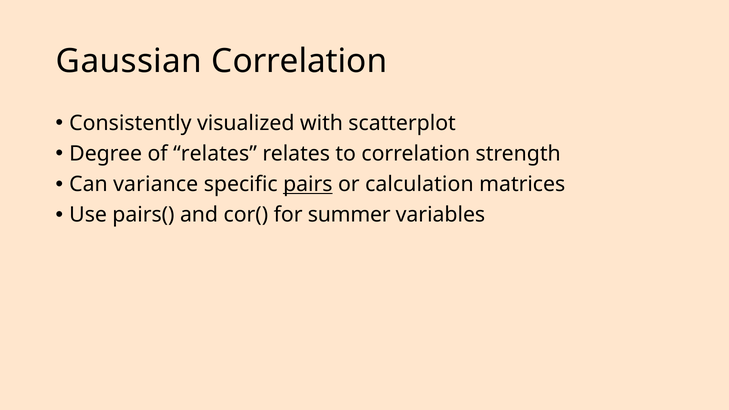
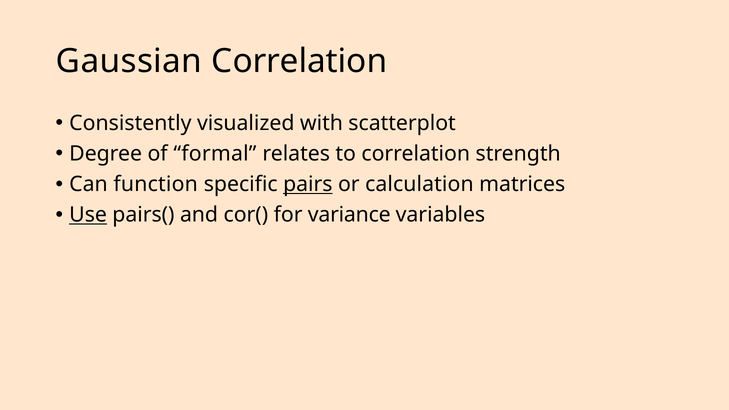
of relates: relates -> formal
variance: variance -> function
Use underline: none -> present
summer: summer -> variance
